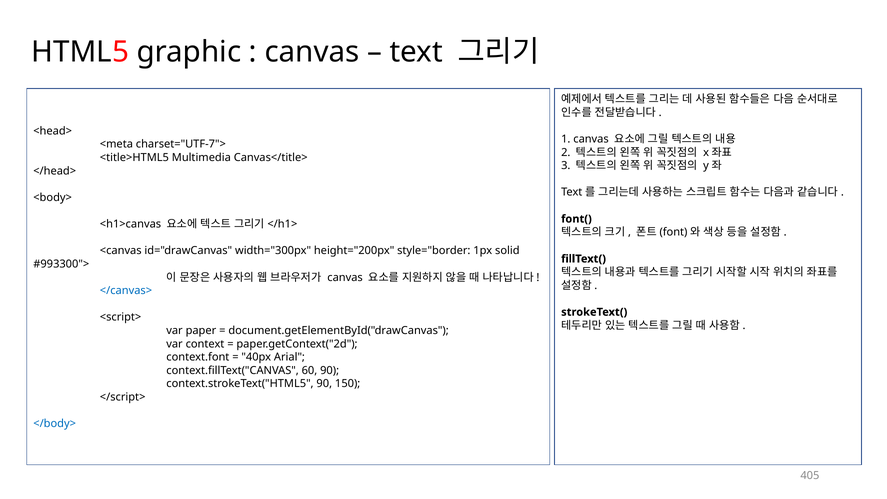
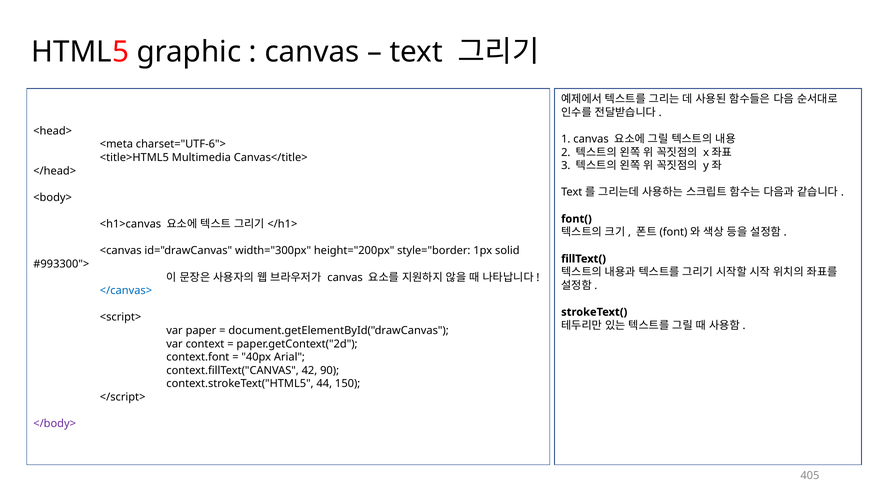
charset="UTF-7">: charset="UTF-7"> -> charset="UTF-6">
60: 60 -> 42
context.strokeText("HTML5 90: 90 -> 44
</body> colour: blue -> purple
